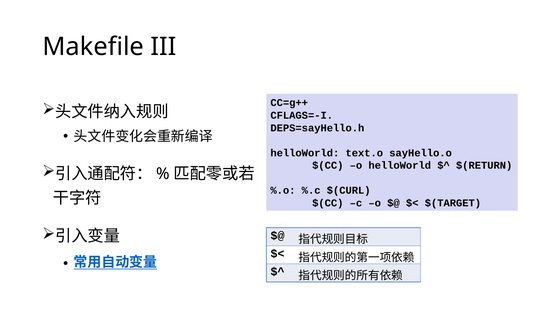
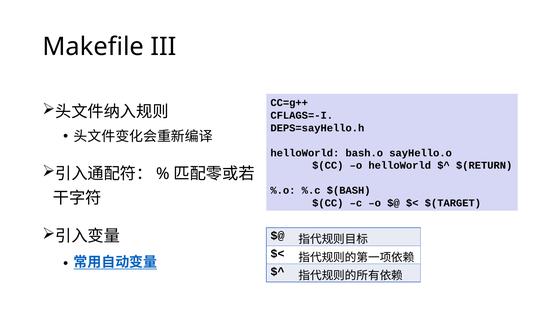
text.o: text.o -> bash.o
$(CURL: $(CURL -> $(BASH
